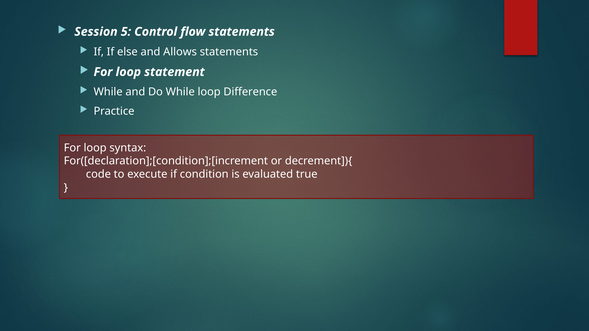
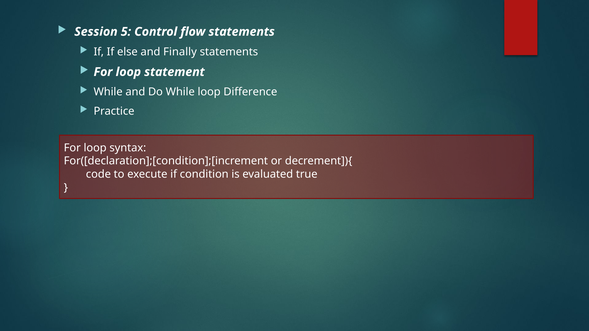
Allows: Allows -> Finally
